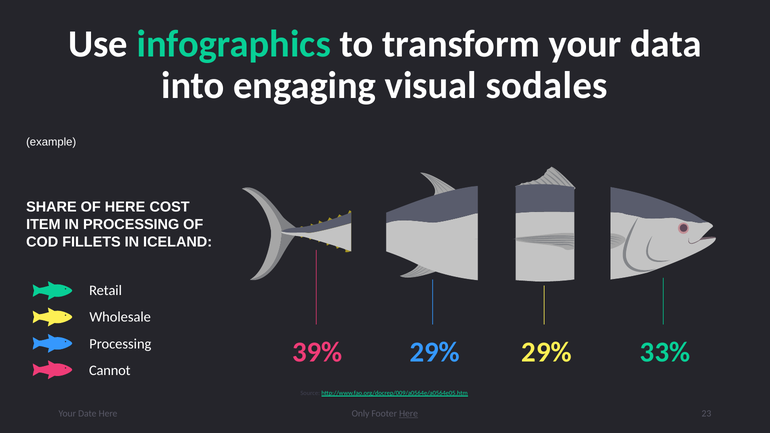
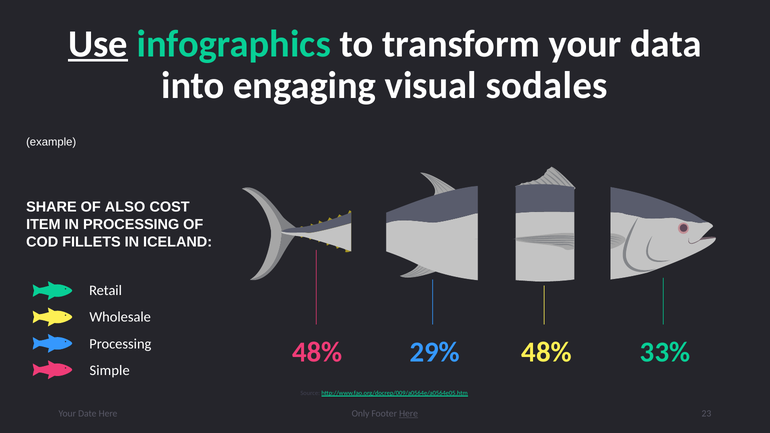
Use underline: none -> present
OF HERE: HERE -> ALSO
39% at (317, 352): 39% -> 48%
29% at (547, 352): 29% -> 48%
Cannot: Cannot -> Simple
